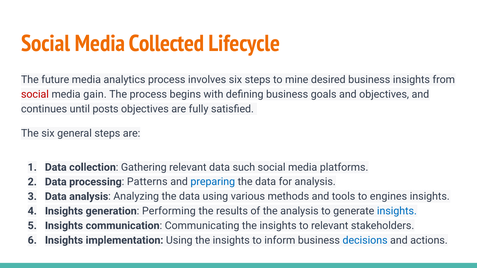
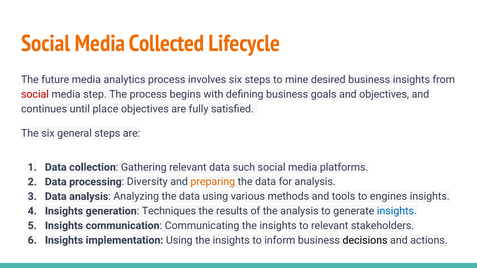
gain: gain -> step
posts: posts -> place
Patterns: Patterns -> Diversity
preparing colour: blue -> orange
Performing: Performing -> Techniques
decisions colour: blue -> black
